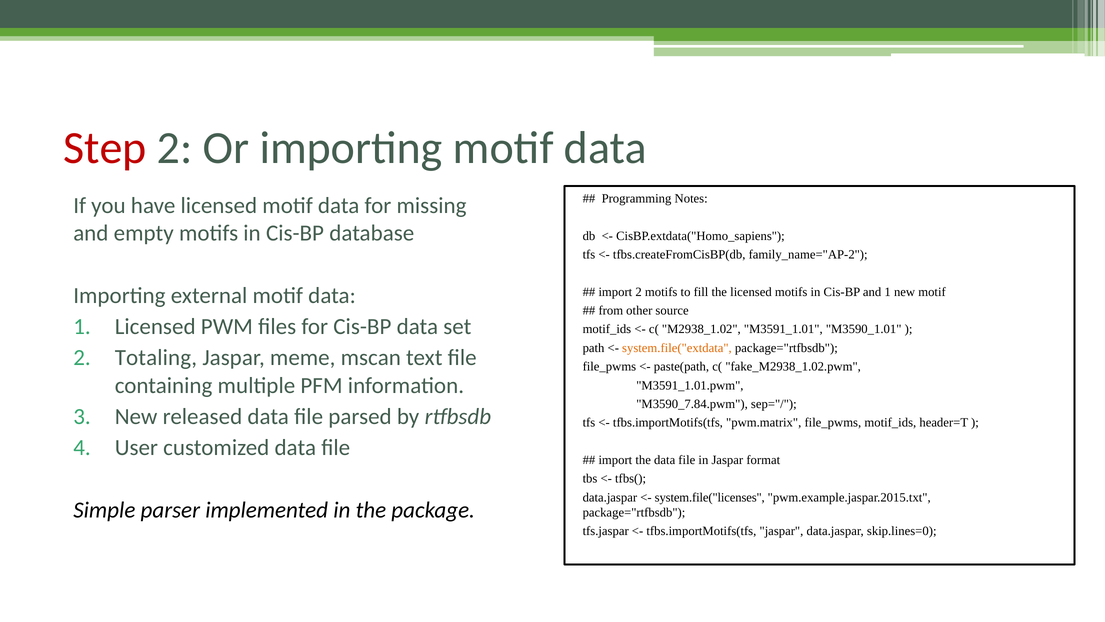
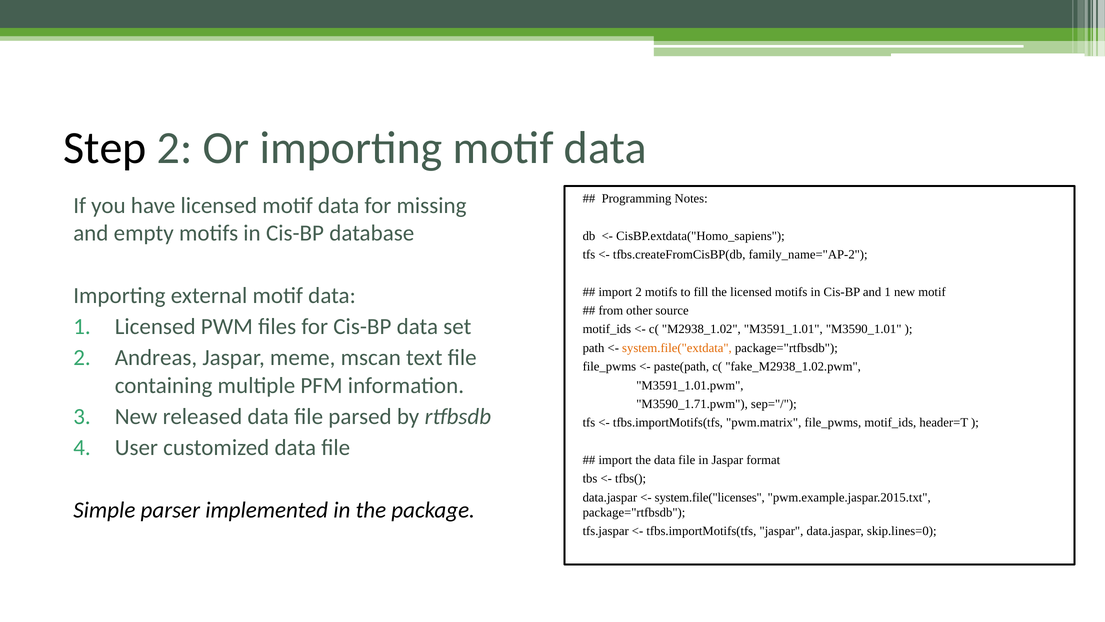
Step colour: red -> black
Totaling: Totaling -> Andreas
M3590_7.84.pwm: M3590_7.84.pwm -> M3590_1.71.pwm
